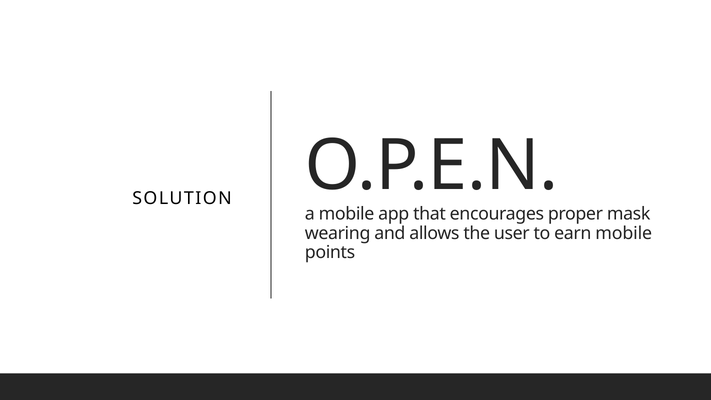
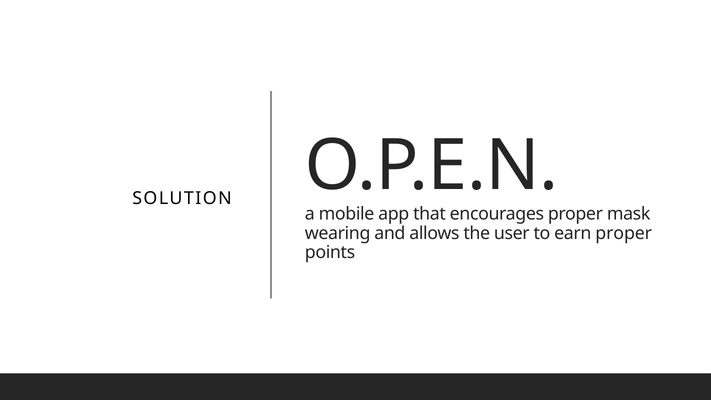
earn mobile: mobile -> proper
